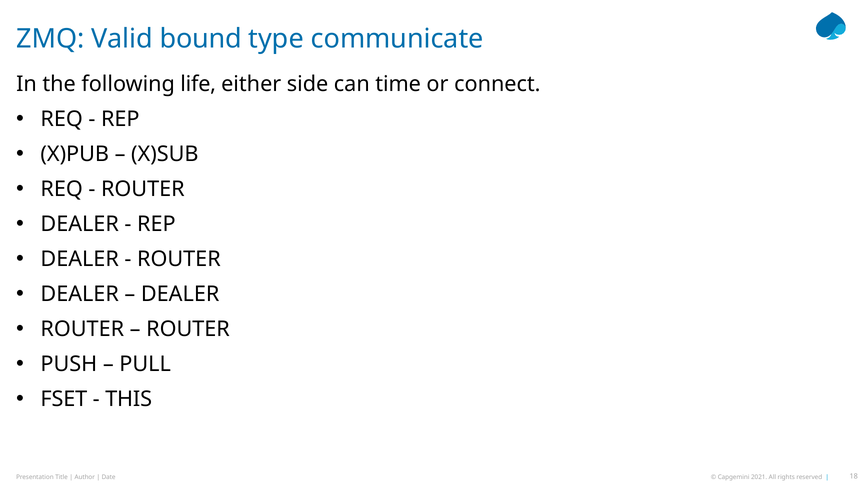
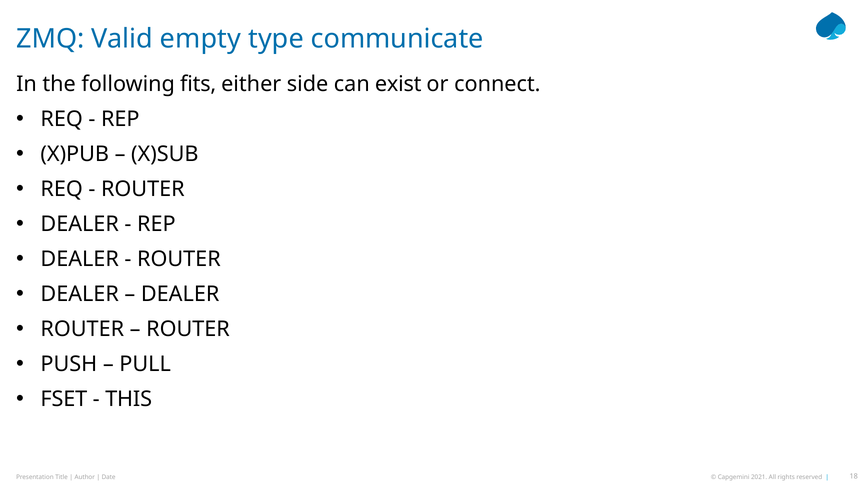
bound: bound -> empty
life: life -> fits
time: time -> exist
